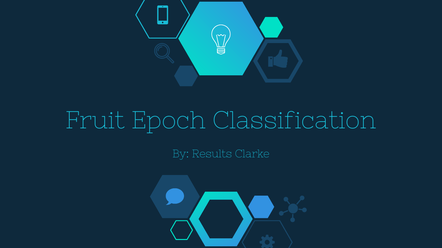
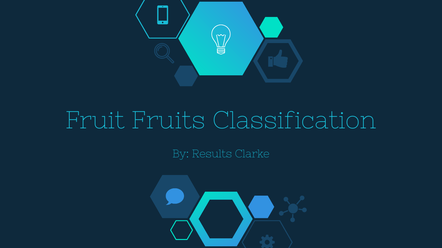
Epoch: Epoch -> Fruits
